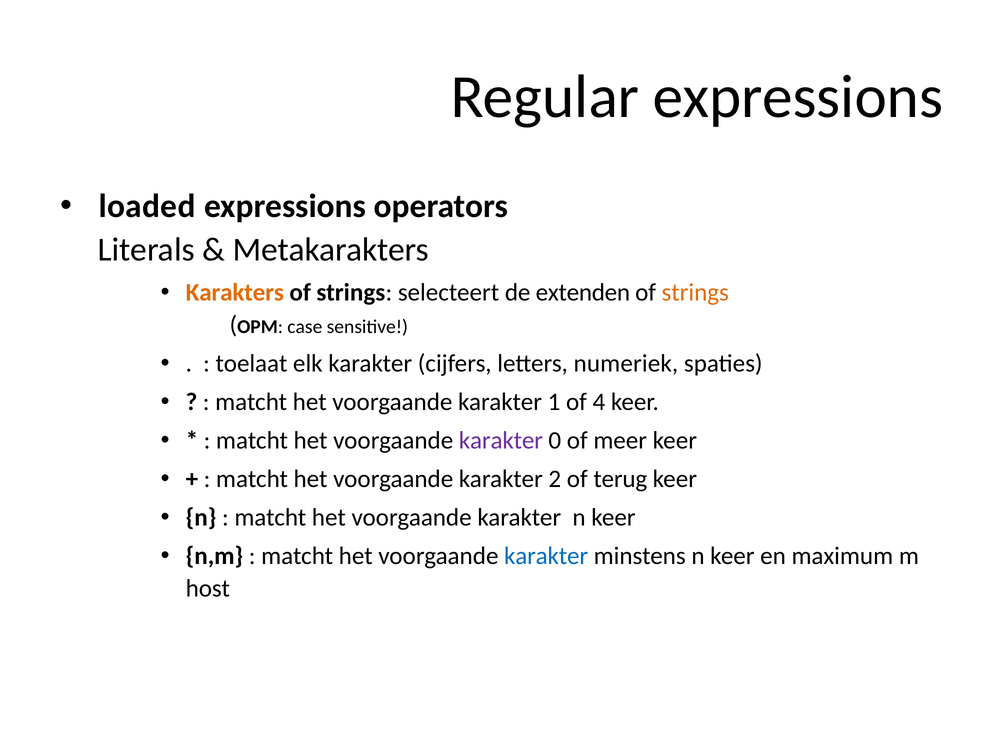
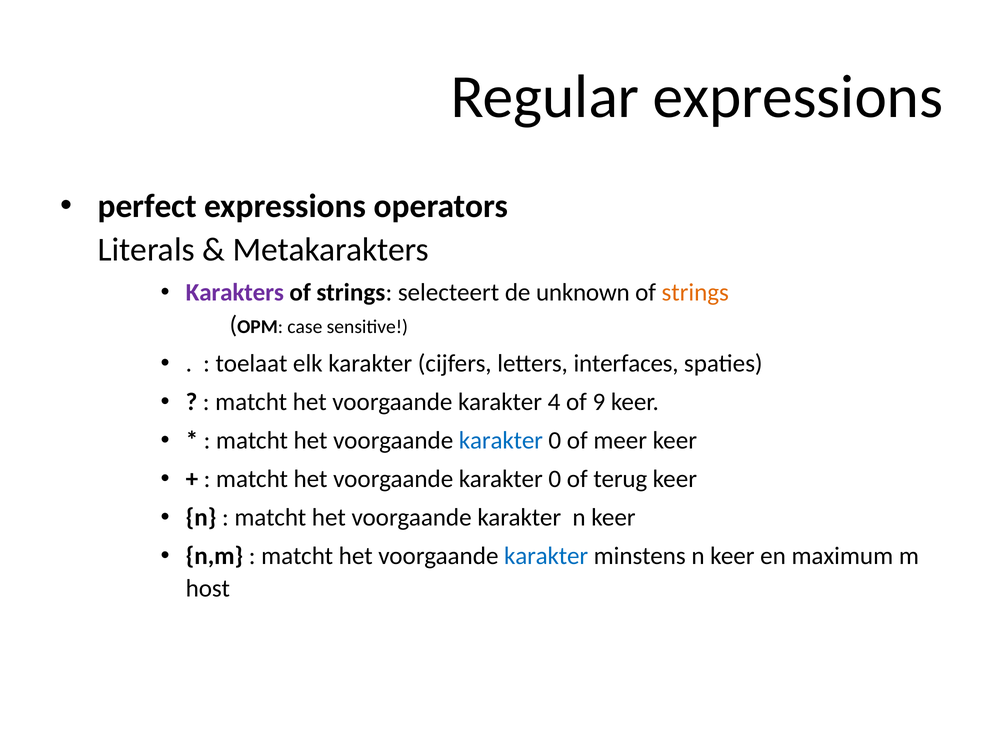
loaded: loaded -> perfect
Karakters colour: orange -> purple
extenden: extenden -> unknown
numeriek: numeriek -> interfaces
1: 1 -> 4
4: 4 -> 9
karakter at (501, 441) colour: purple -> blue
2 at (555, 479): 2 -> 0
